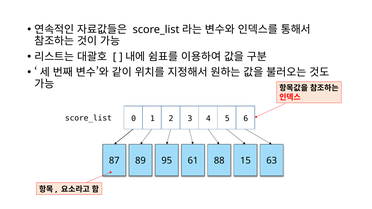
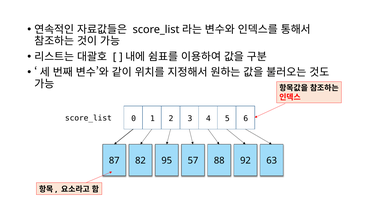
89: 89 -> 82
61: 61 -> 57
15: 15 -> 92
